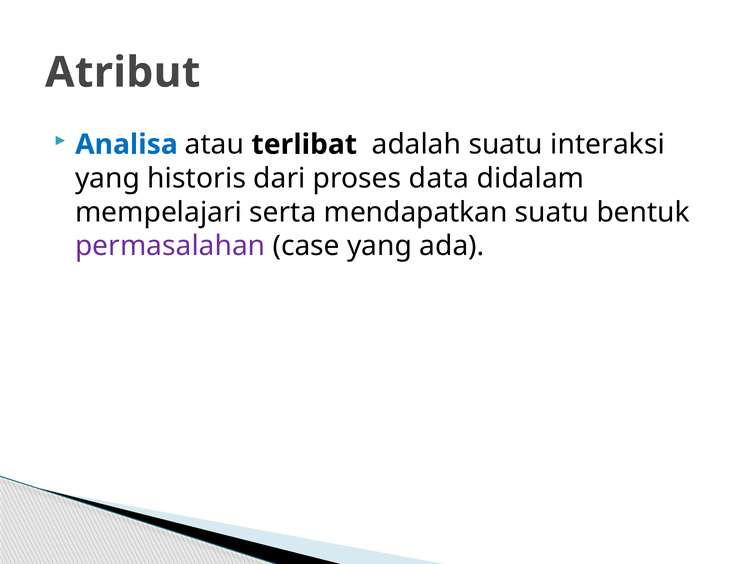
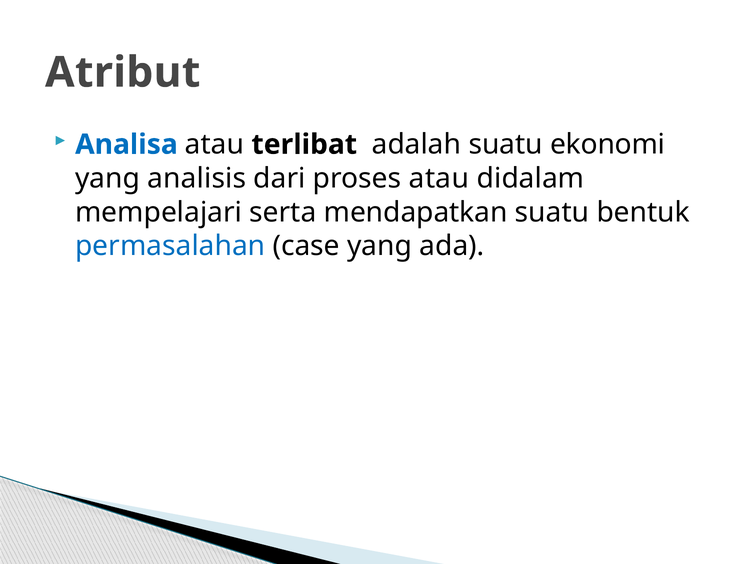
interaksi: interaksi -> ekonomi
historis: historis -> analisis
proses data: data -> atau
permasalahan colour: purple -> blue
